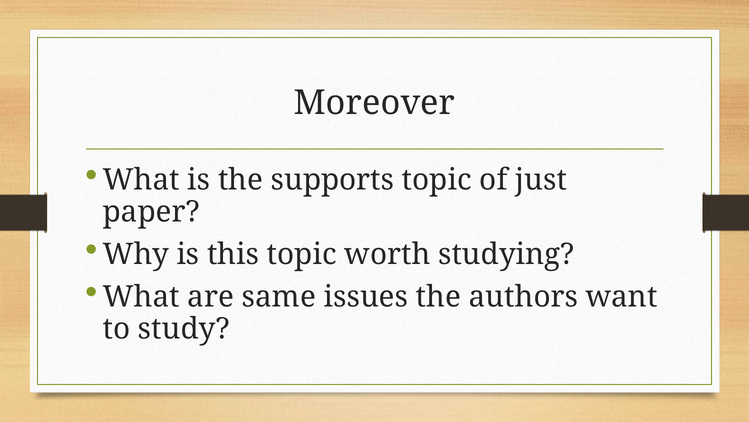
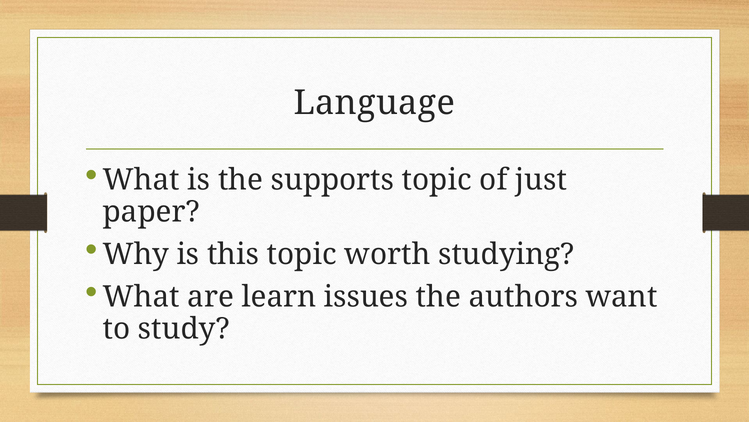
Moreover: Moreover -> Language
same: same -> learn
